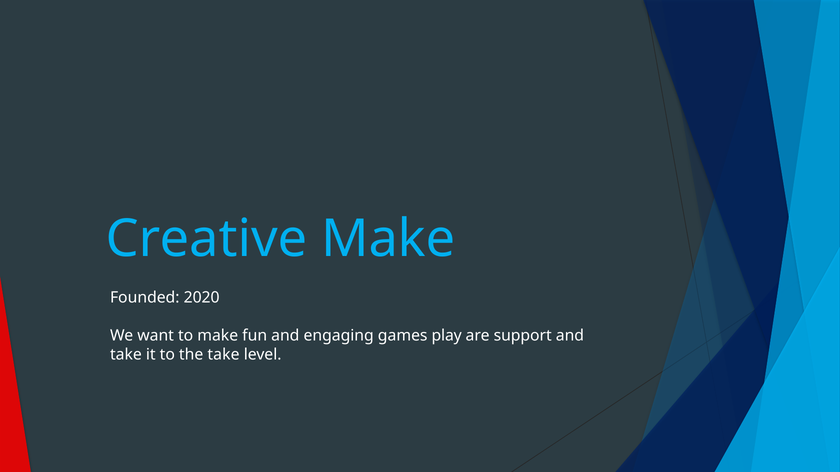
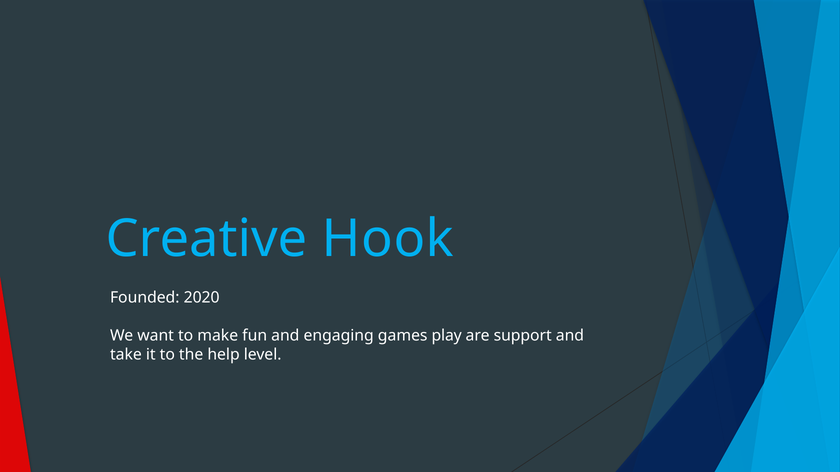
Creative Make: Make -> Hook
the take: take -> help
